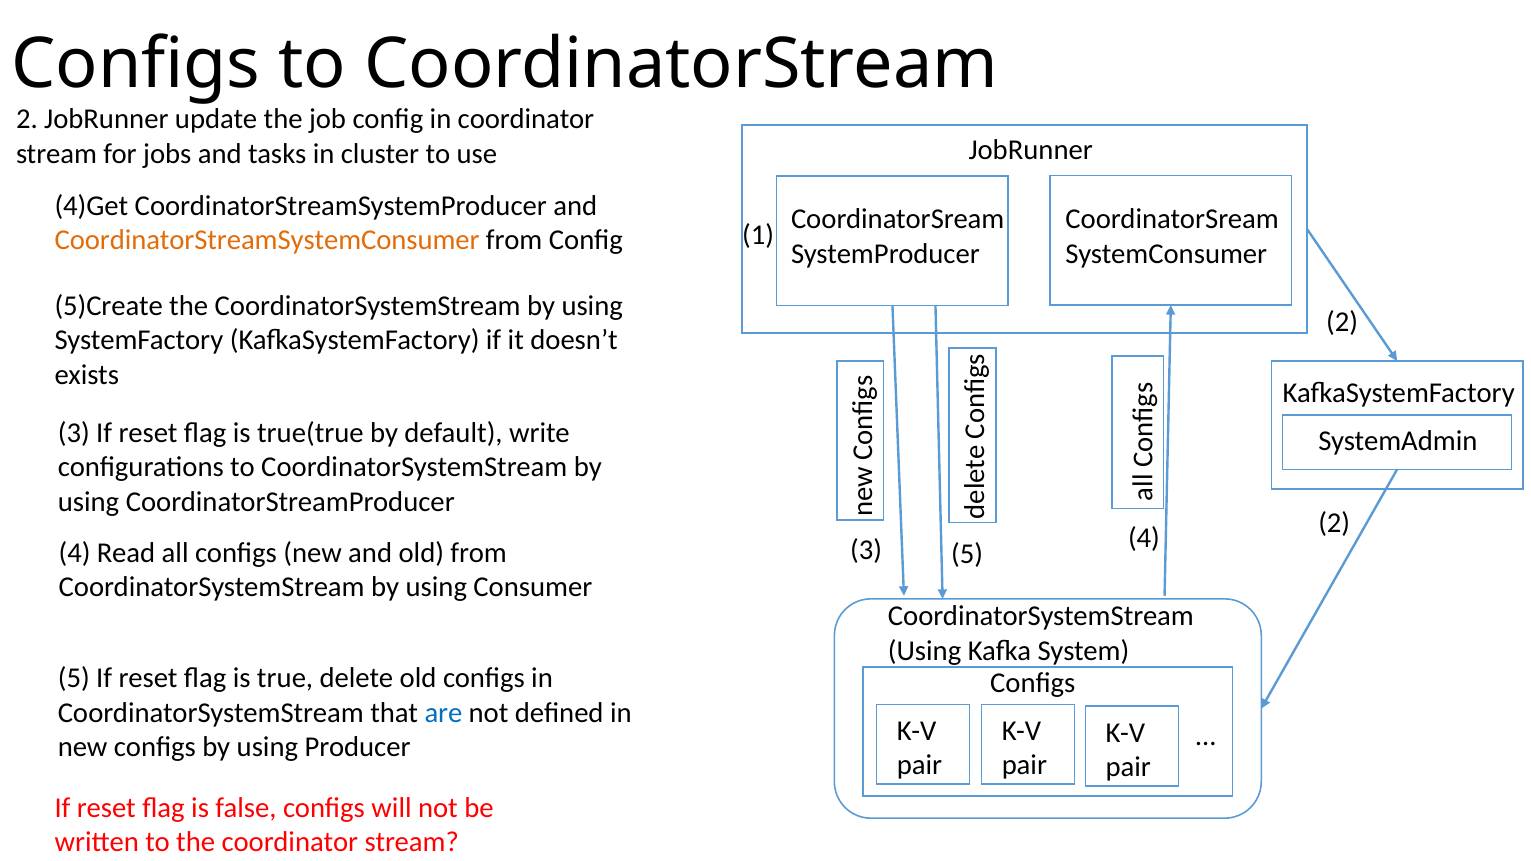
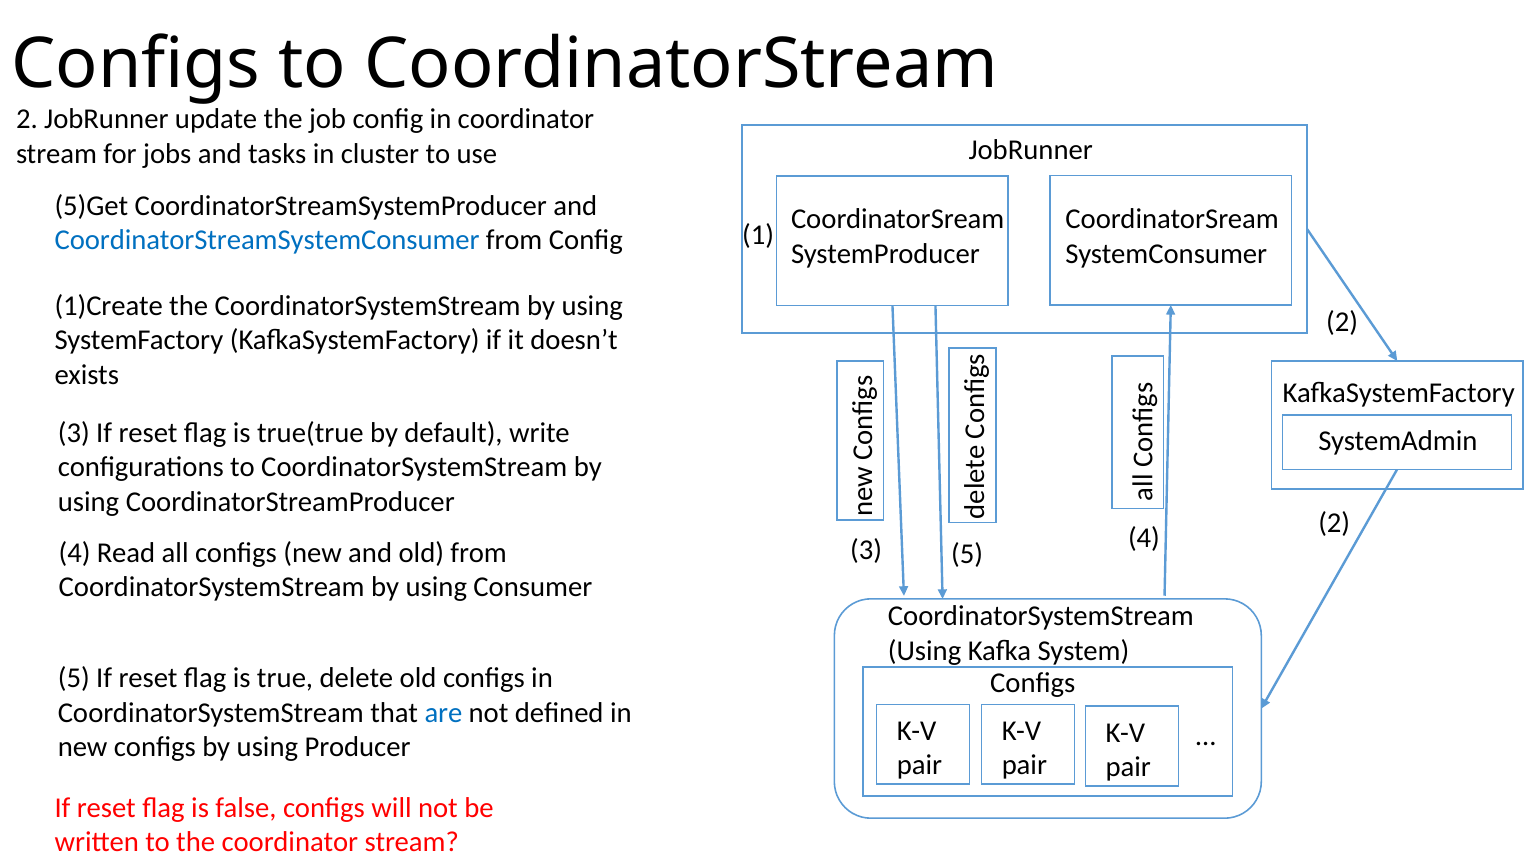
4)Get: 4)Get -> 5)Get
CoordinatorStreamSystemConsumer colour: orange -> blue
5)Create: 5)Create -> 1)Create
